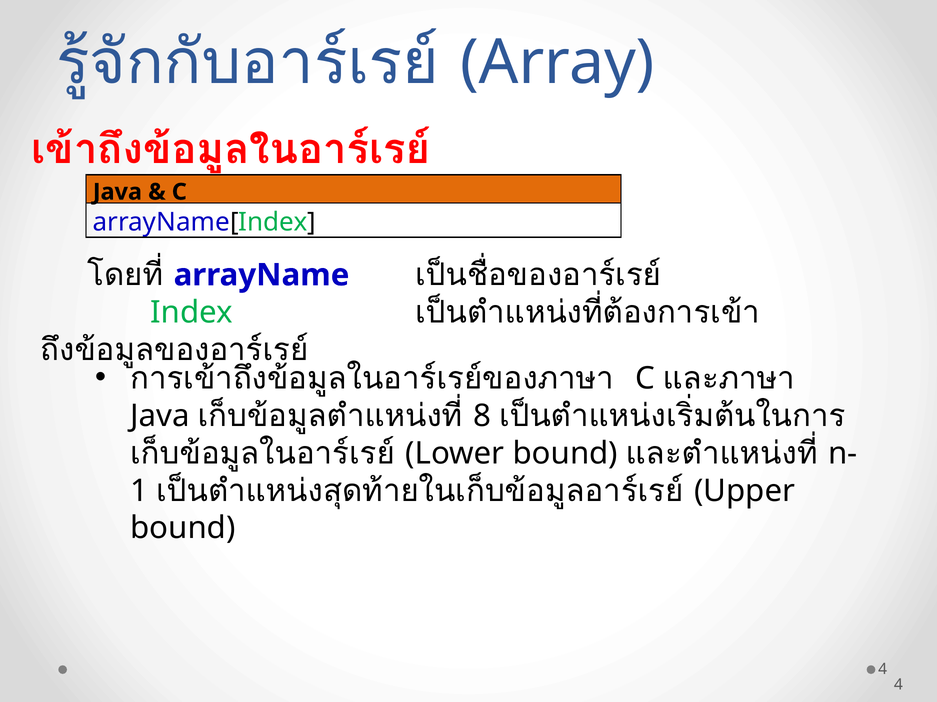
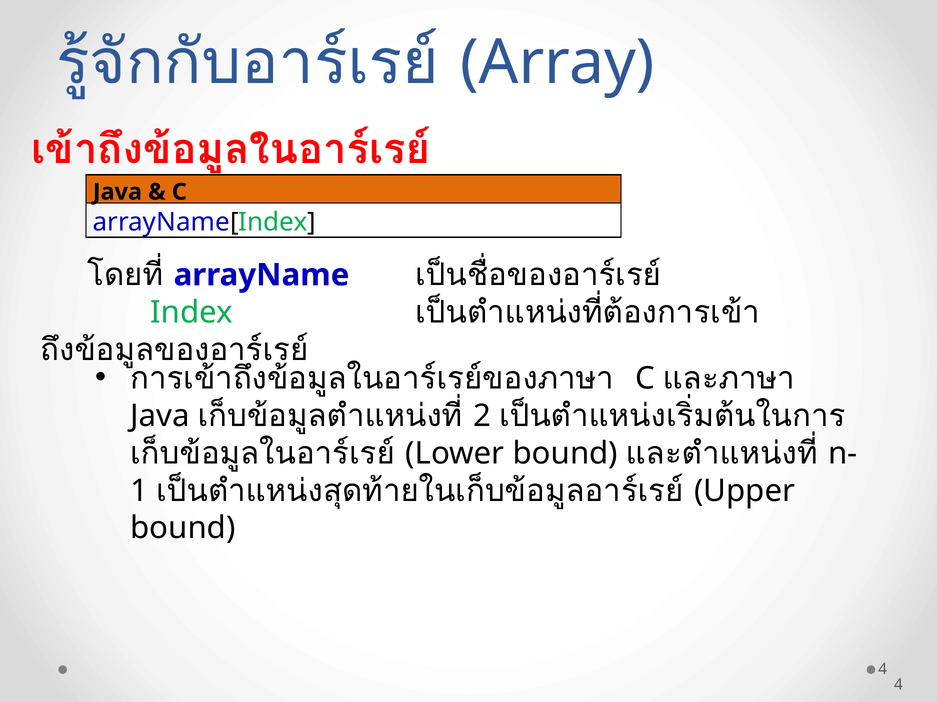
8: 8 -> 2
